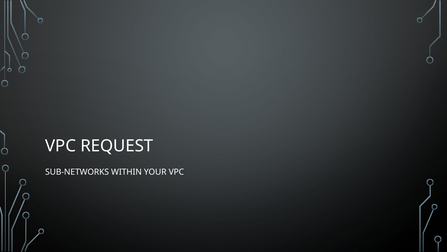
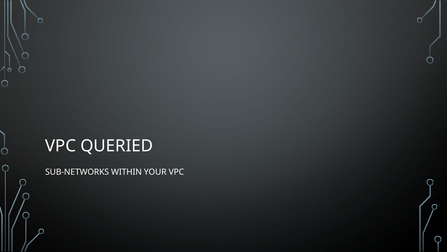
REQUEST: REQUEST -> QUERIED
